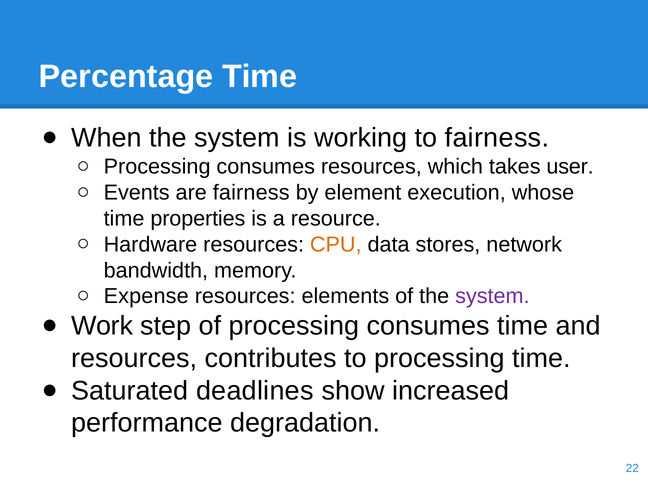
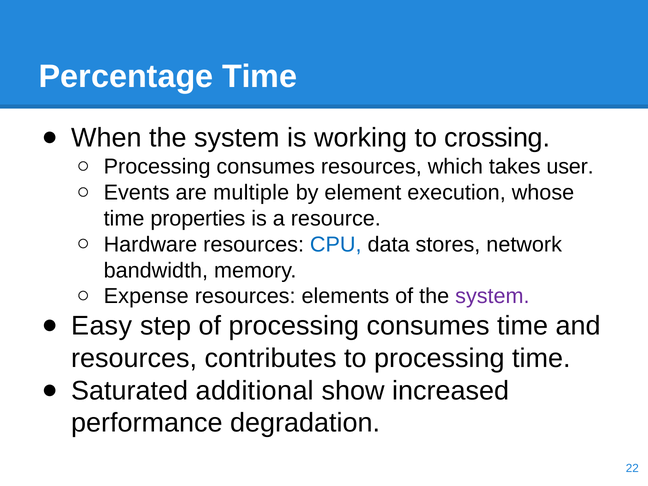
to fairness: fairness -> crossing
are fairness: fairness -> multiple
CPU colour: orange -> blue
Work: Work -> Easy
deadlines: deadlines -> additional
